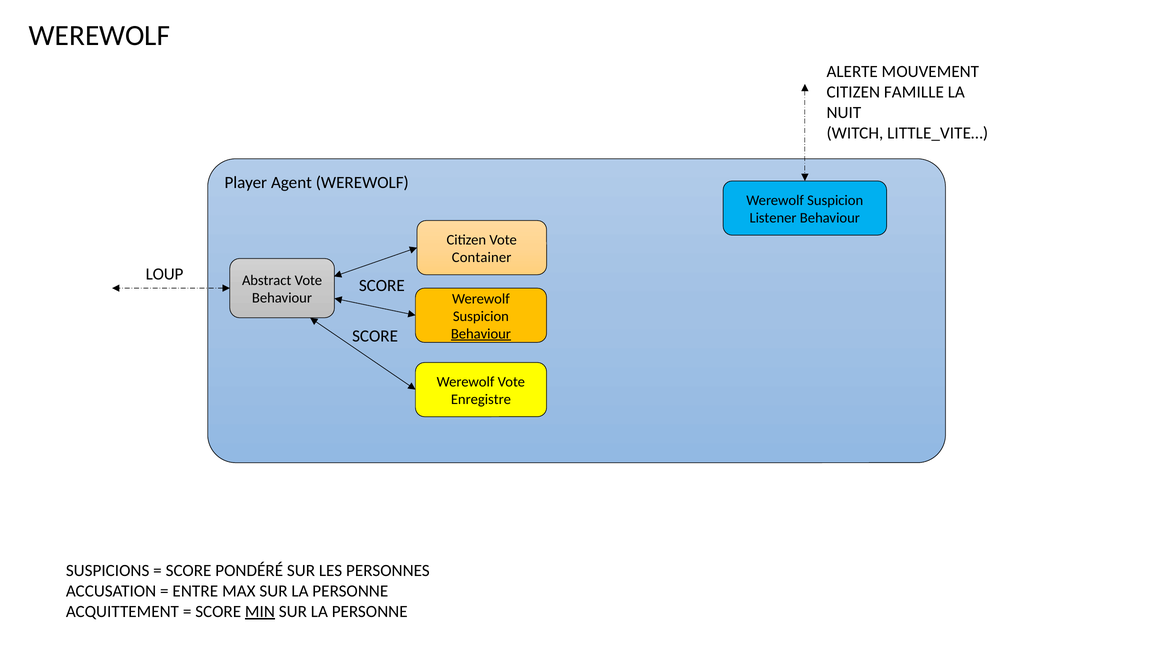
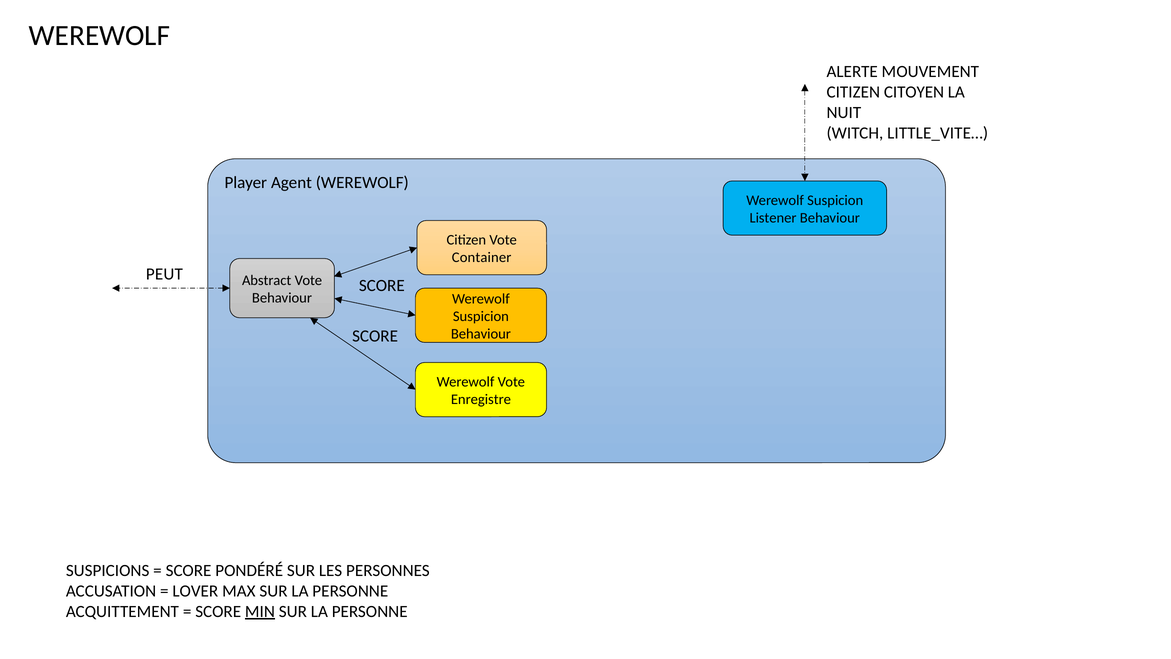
FAMILLE: FAMILLE -> CITOYEN
LOUP: LOUP -> PEUT
Behaviour at (481, 334) underline: present -> none
ENTRE: ENTRE -> LOVER
